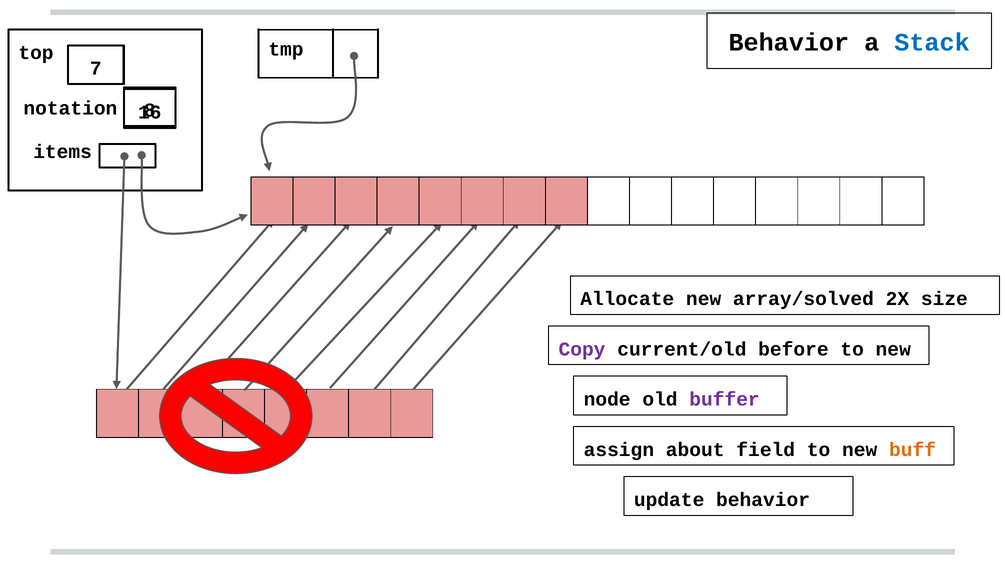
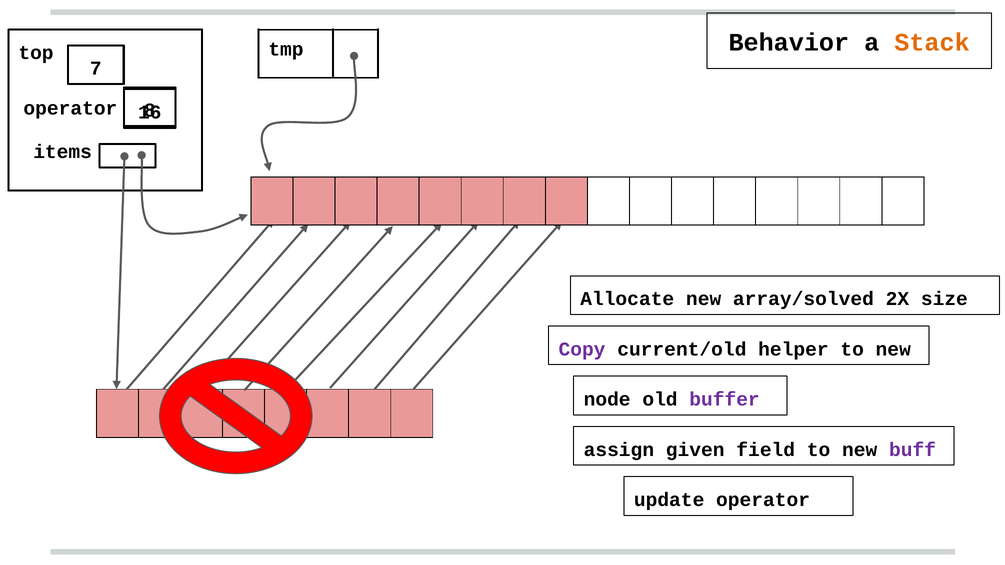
Stack colour: blue -> orange
notation at (70, 108): notation -> operator
before: before -> helper
about: about -> given
buff colour: orange -> purple
update behavior: behavior -> operator
